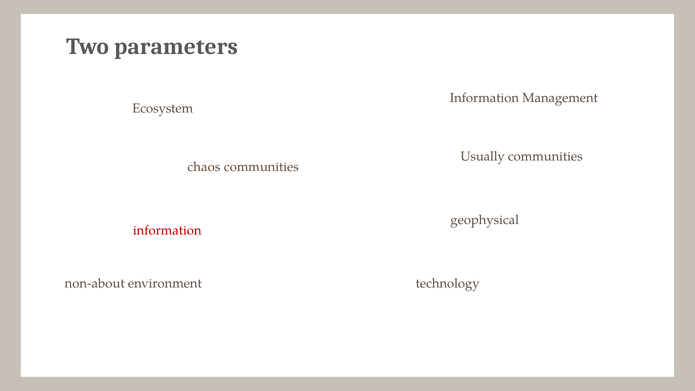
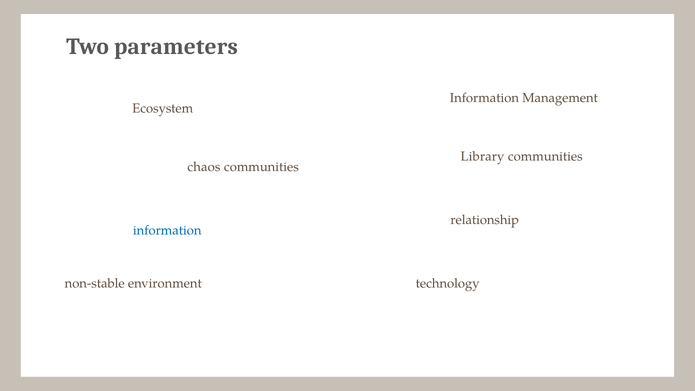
Usually: Usually -> Library
geophysical: geophysical -> relationship
information at (167, 231) colour: red -> blue
non-about: non-about -> non-stable
